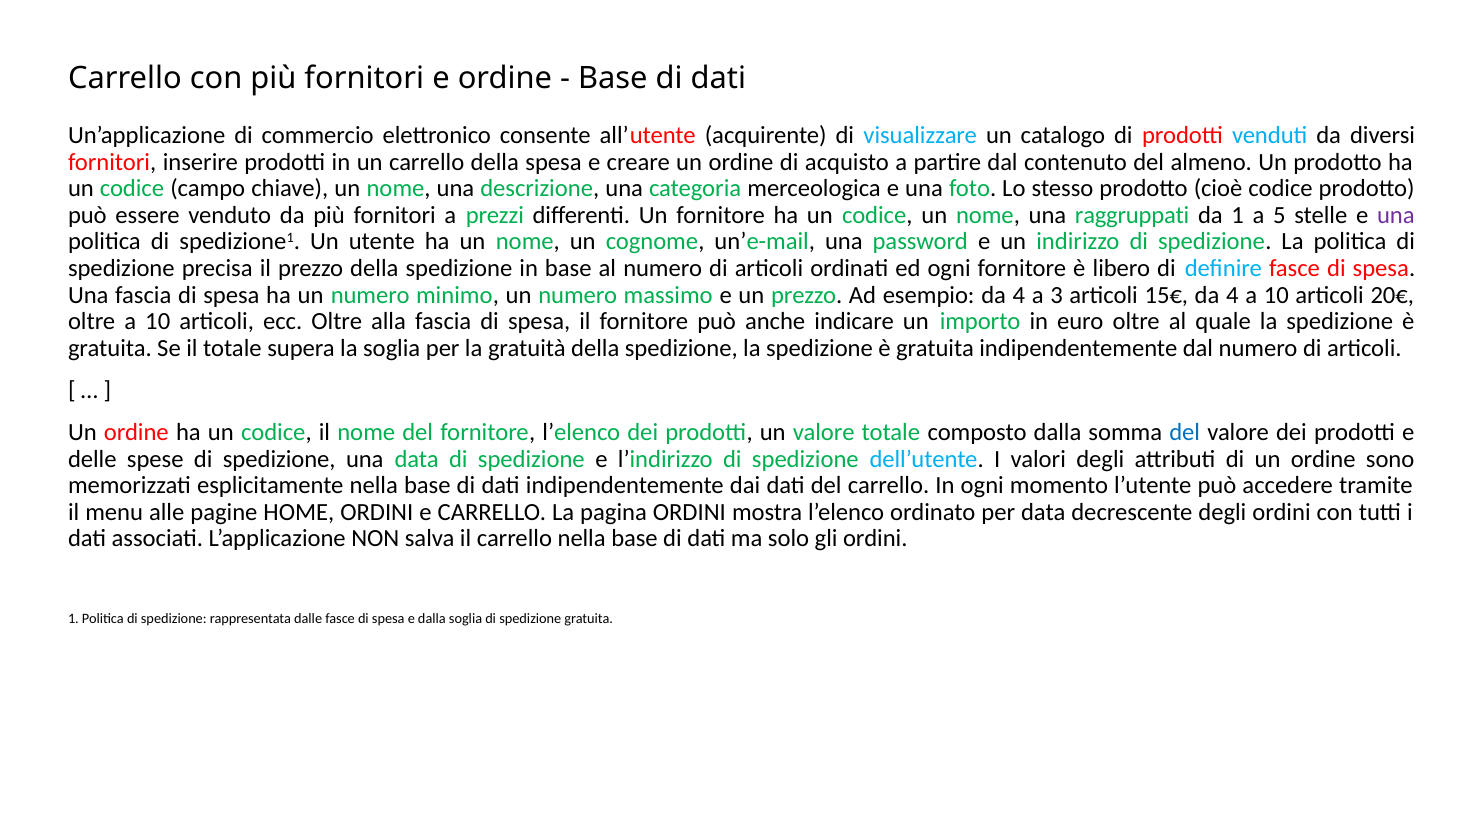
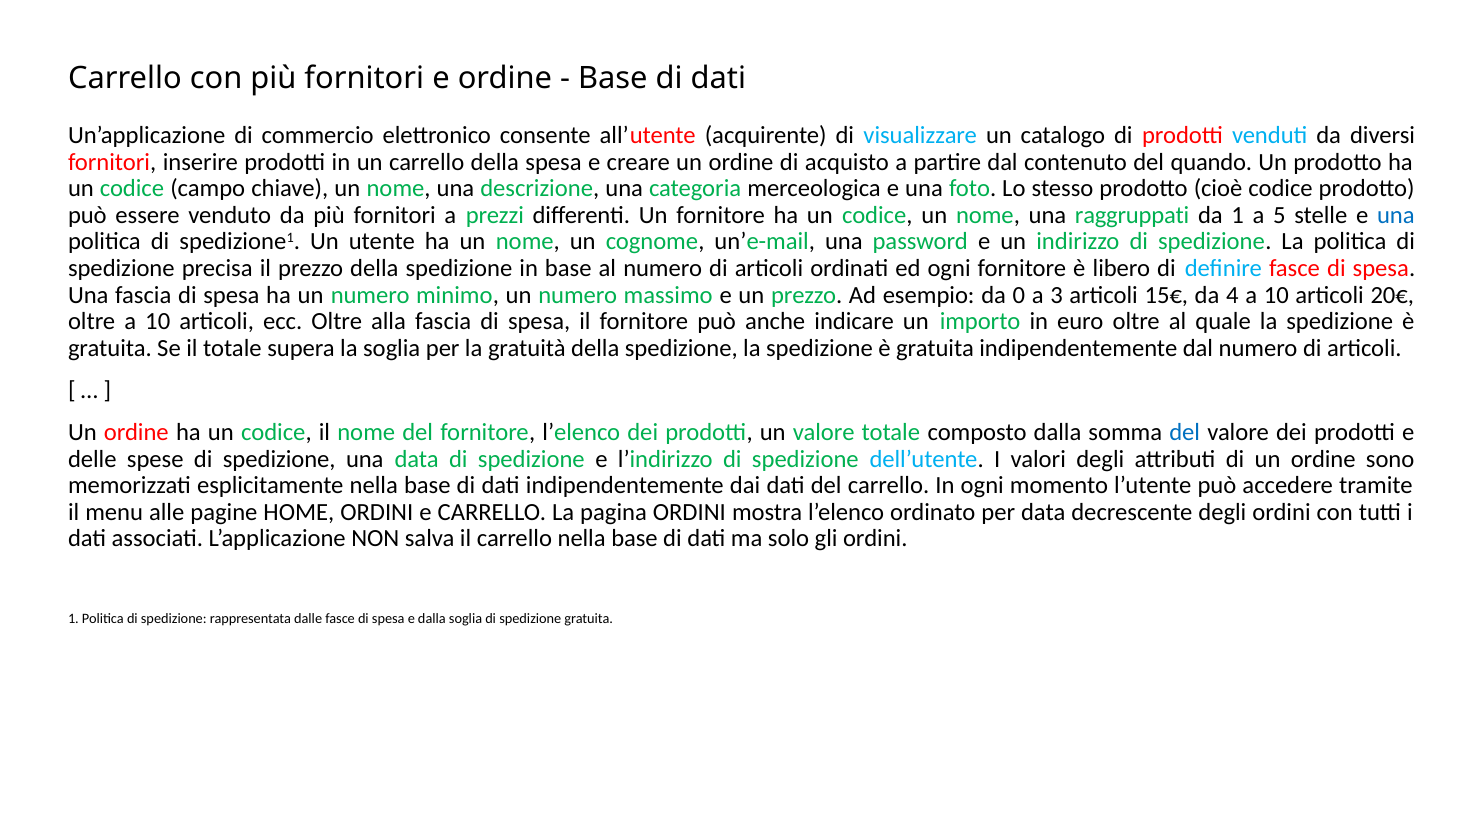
almeno: almeno -> quando
una at (1396, 215) colour: purple -> blue
esempio da 4: 4 -> 0
